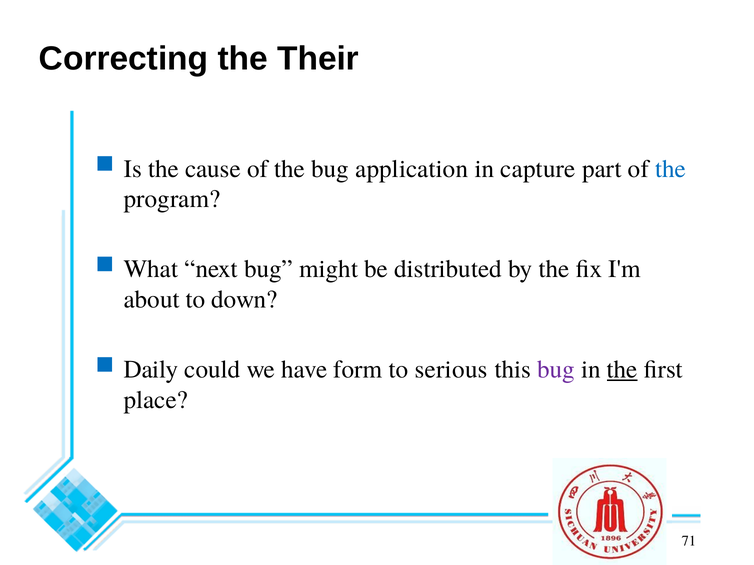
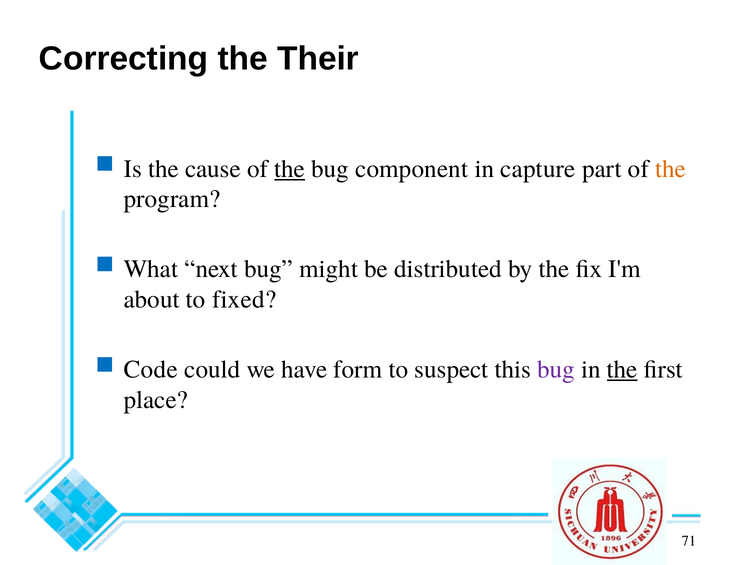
the at (290, 169) underline: none -> present
application: application -> component
the at (671, 169) colour: blue -> orange
down: down -> fixed
Daily: Daily -> Code
serious: serious -> suspect
